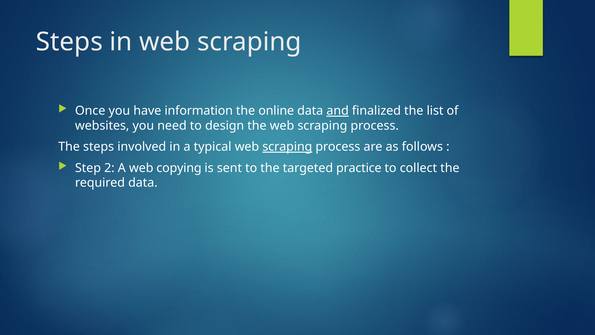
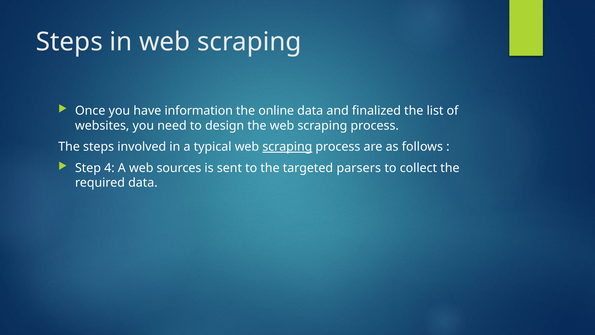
and underline: present -> none
2: 2 -> 4
copying: copying -> sources
practice: practice -> parsers
